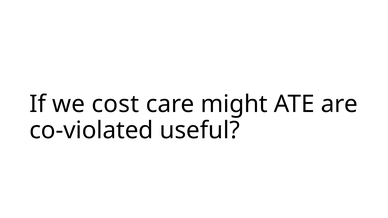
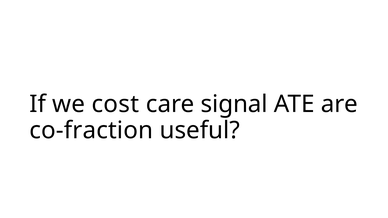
might: might -> signal
co-violated: co-violated -> co-fraction
